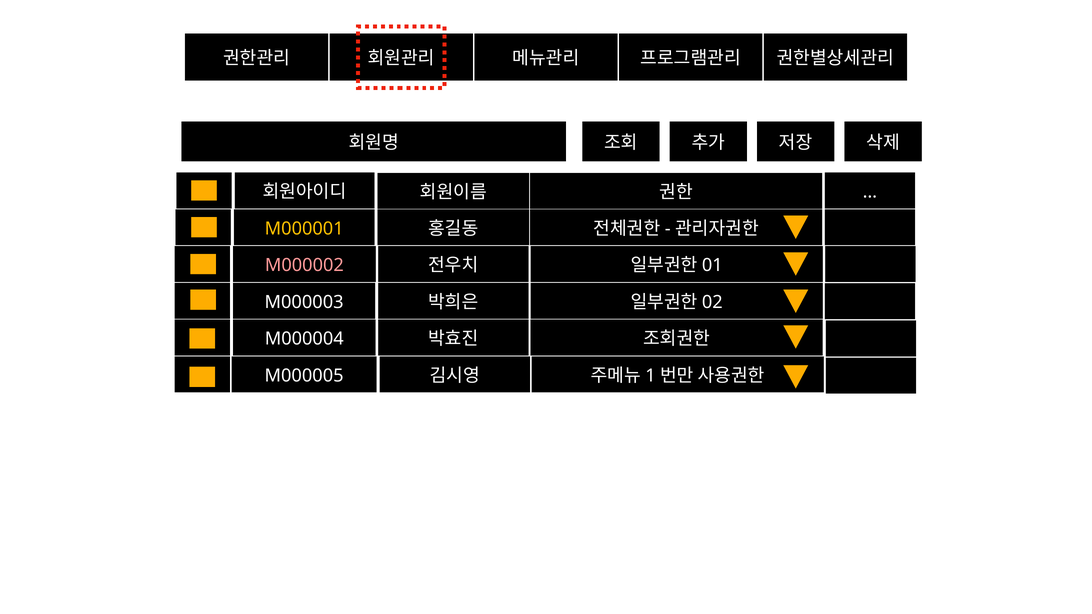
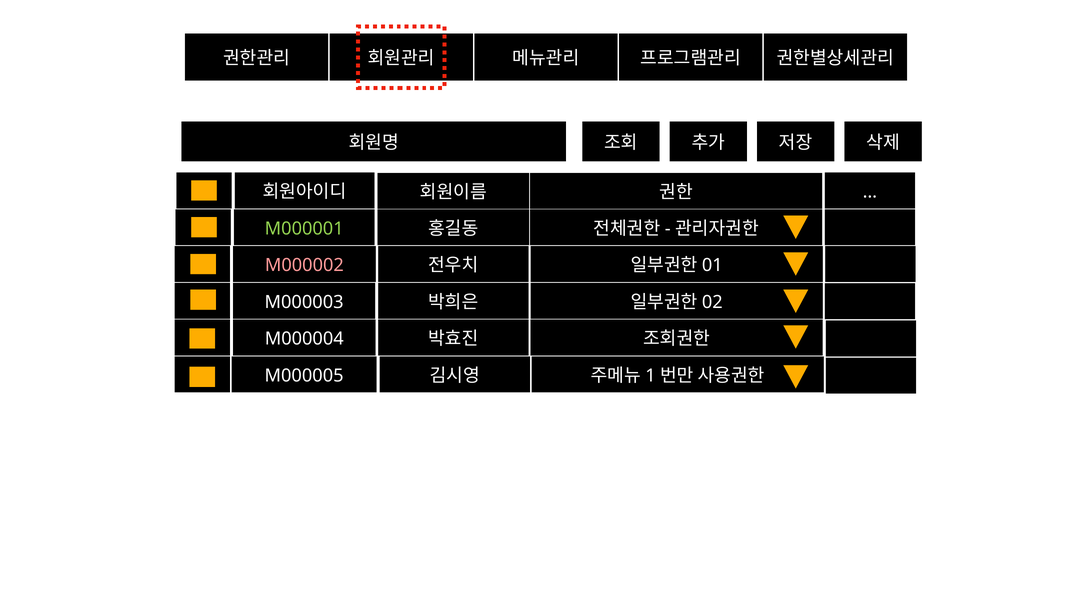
M000001 colour: yellow -> light green
